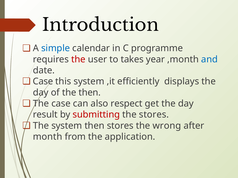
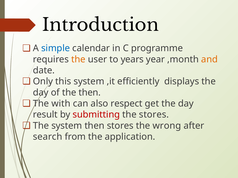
the at (78, 59) colour: red -> orange
takes: takes -> years
and colour: blue -> orange
Case at (43, 82): Case -> Only
The case: case -> with
month: month -> search
